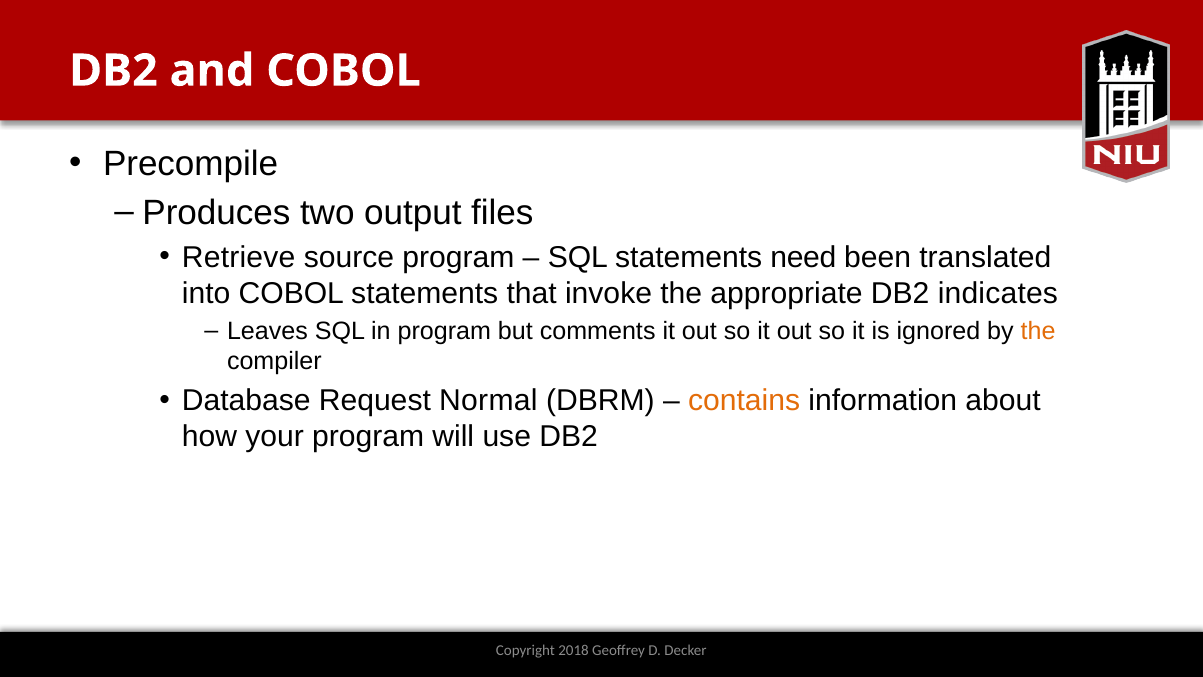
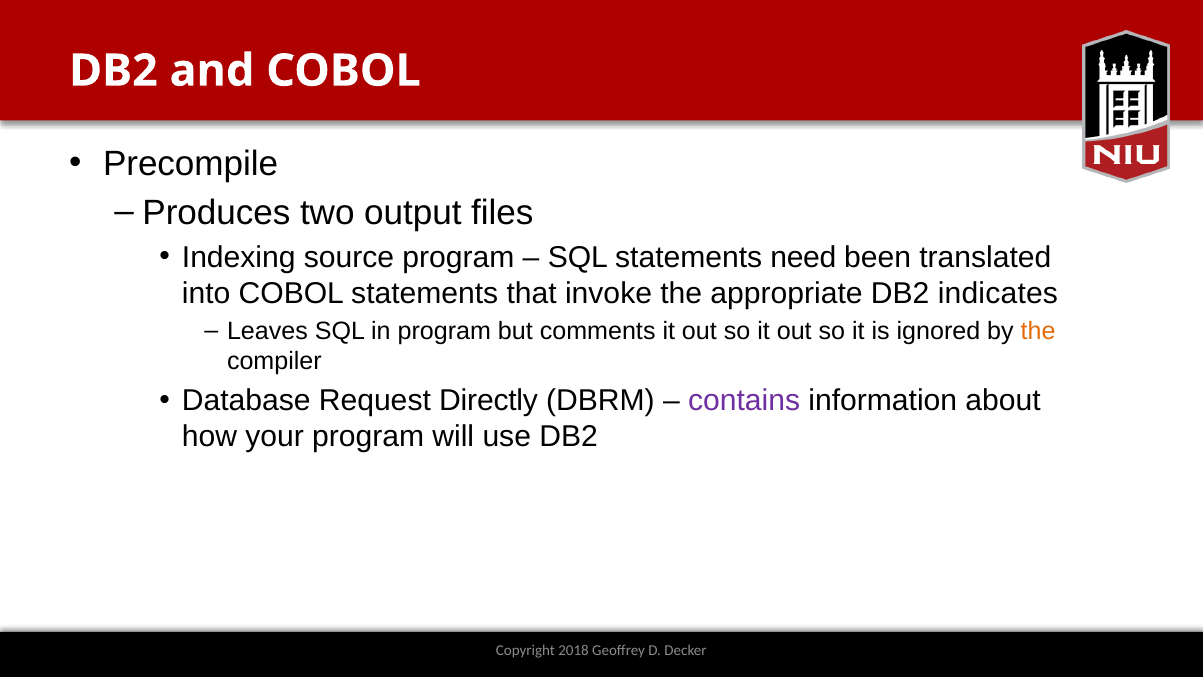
Retrieve: Retrieve -> Indexing
Normal: Normal -> Directly
contains colour: orange -> purple
